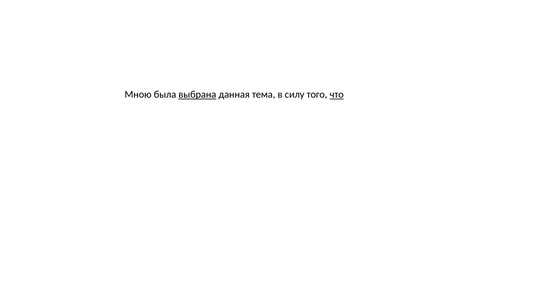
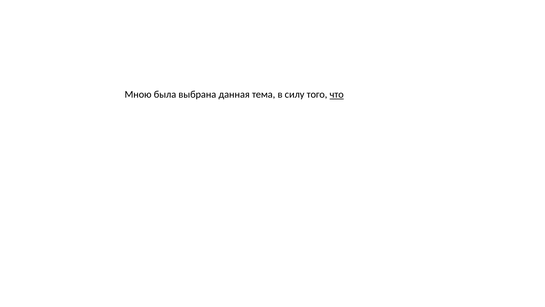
выбрана underline: present -> none
